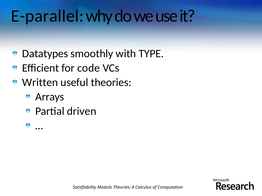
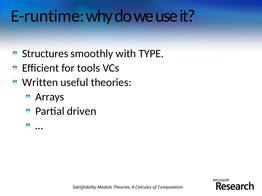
E-parallel: E-parallel -> E-runtime
Datatypes: Datatypes -> Structures
code: code -> tools
